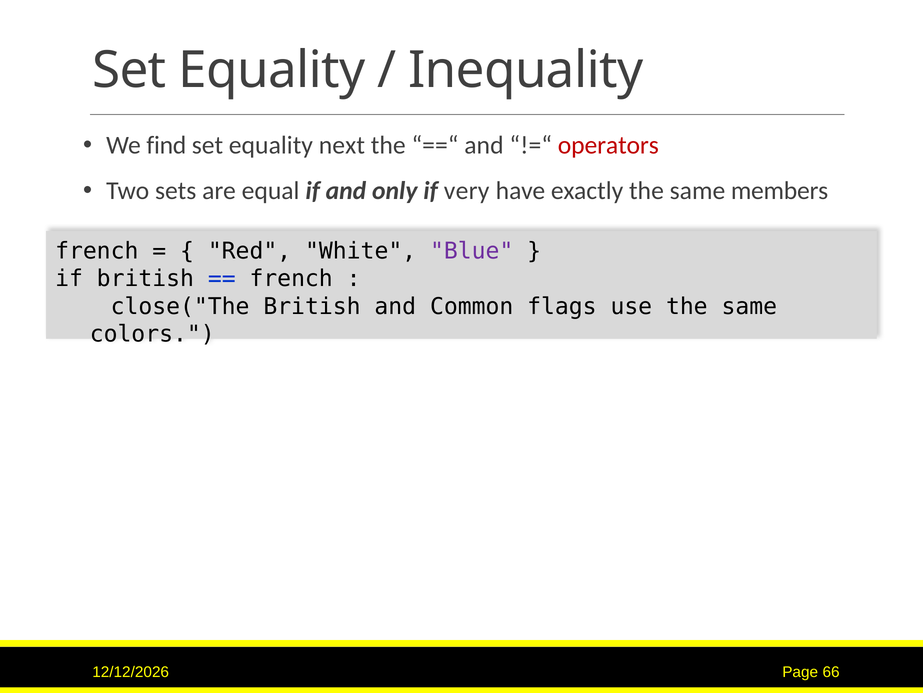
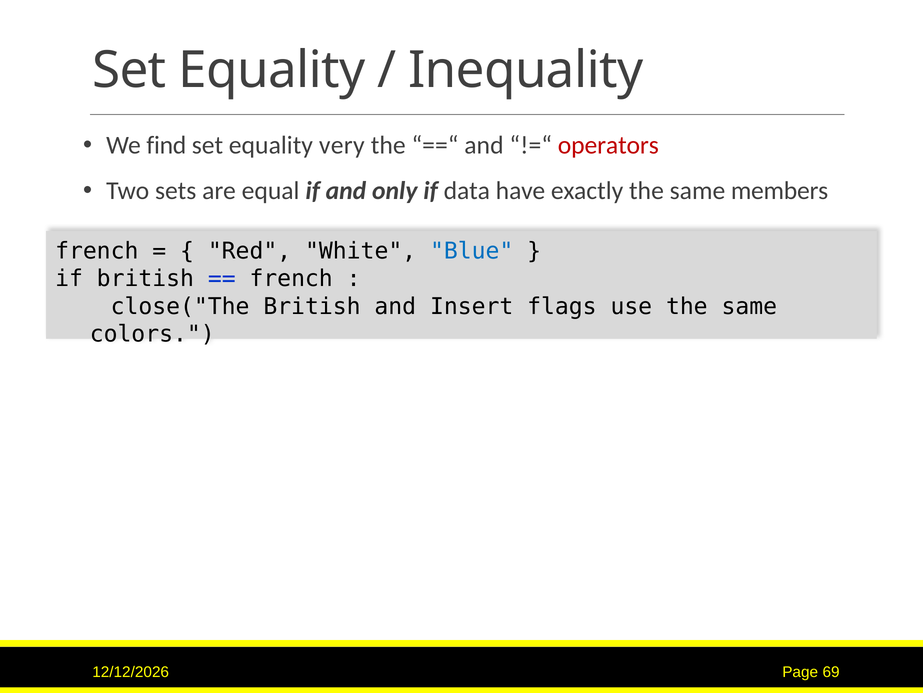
next: next -> very
very: very -> data
Blue colour: purple -> blue
Common: Common -> Insert
66: 66 -> 69
